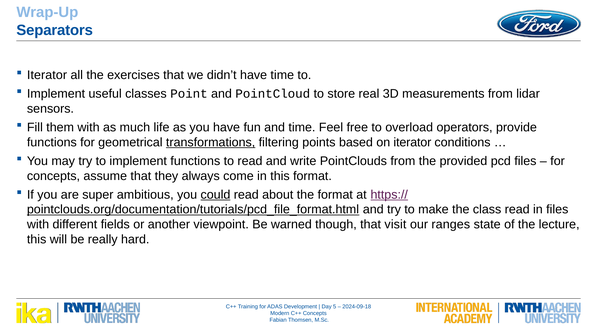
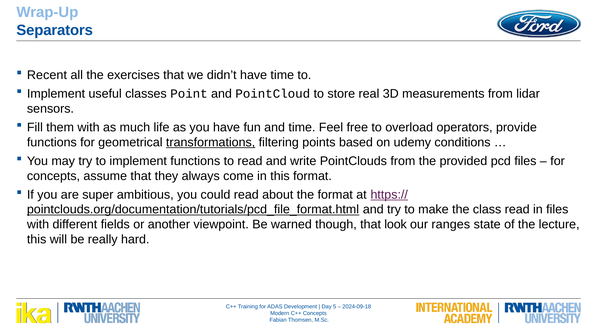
Iterator at (47, 75): Iterator -> Recent
on iterator: iterator -> udemy
could underline: present -> none
visit: visit -> look
